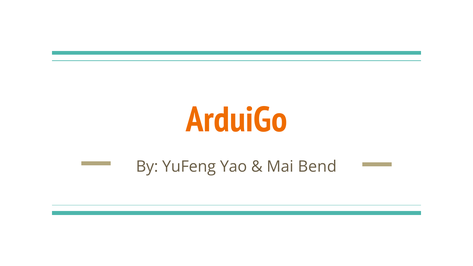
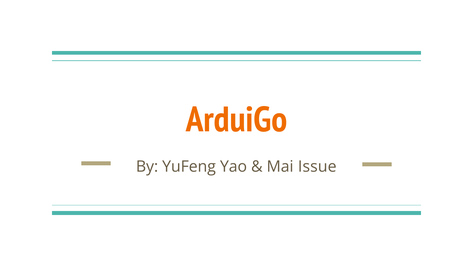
Bend: Bend -> Issue
